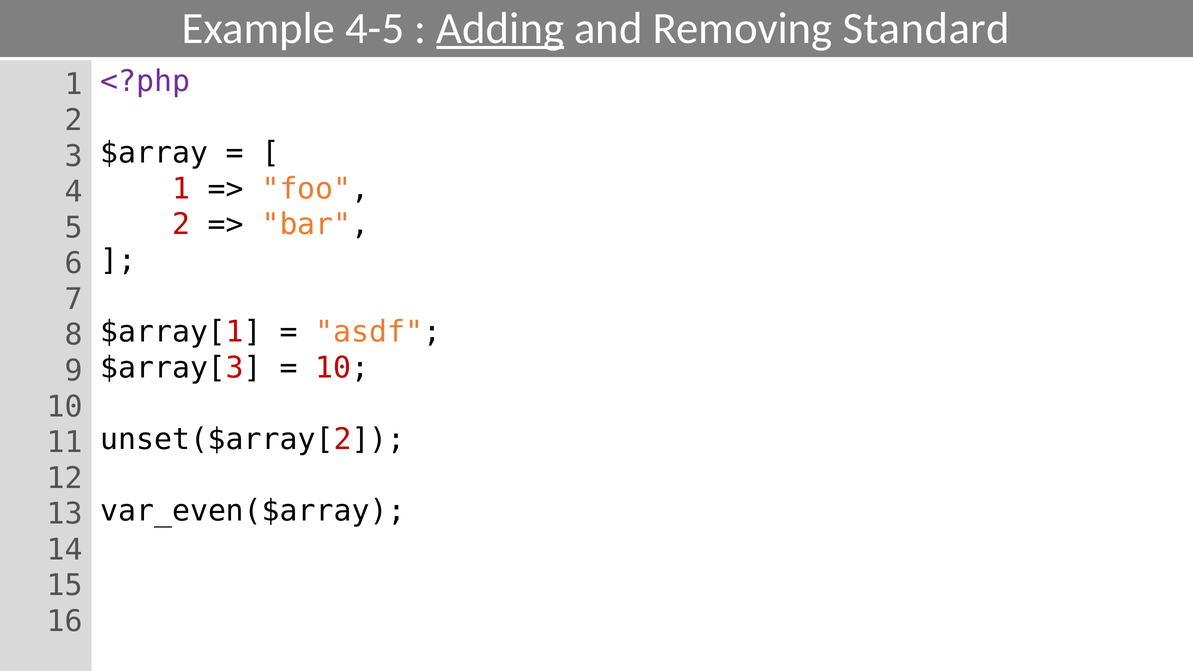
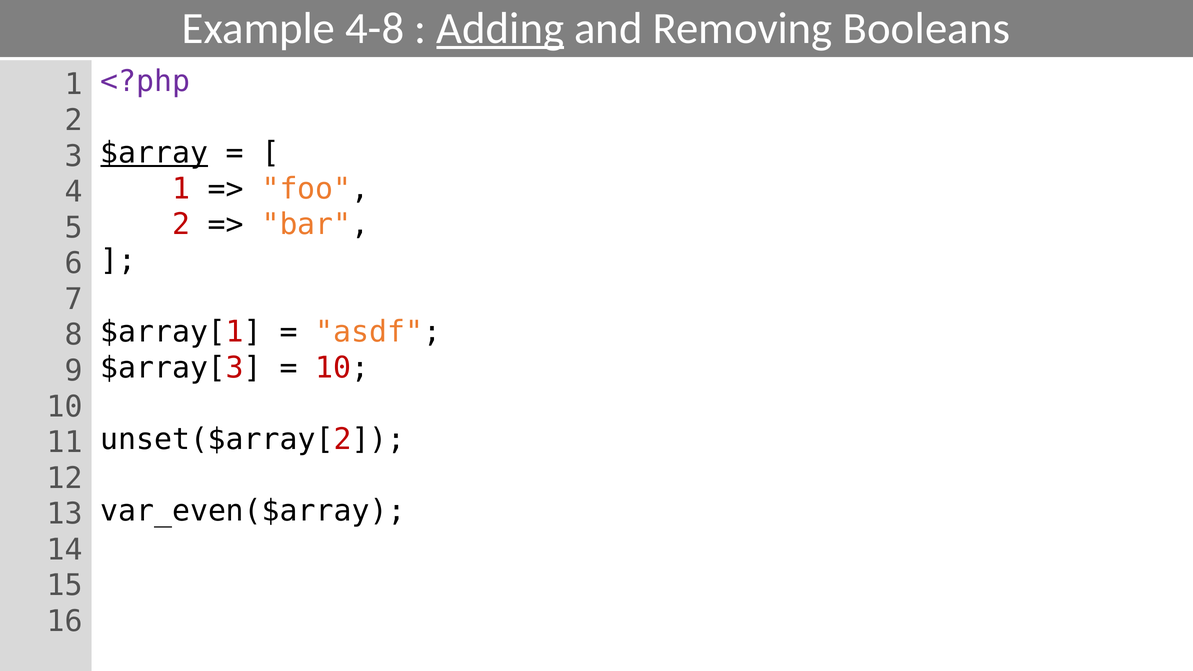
4-5: 4-5 -> 4-8
Standard: Standard -> Booleans
$array underline: none -> present
